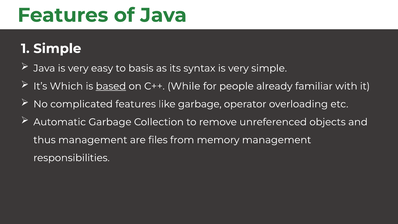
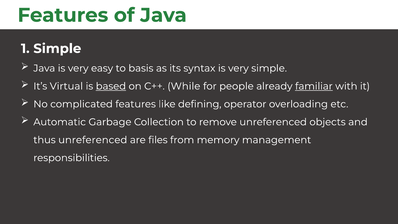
Which: Which -> Virtual
familiar underline: none -> present
like garbage: garbage -> defining
thus management: management -> unreferenced
